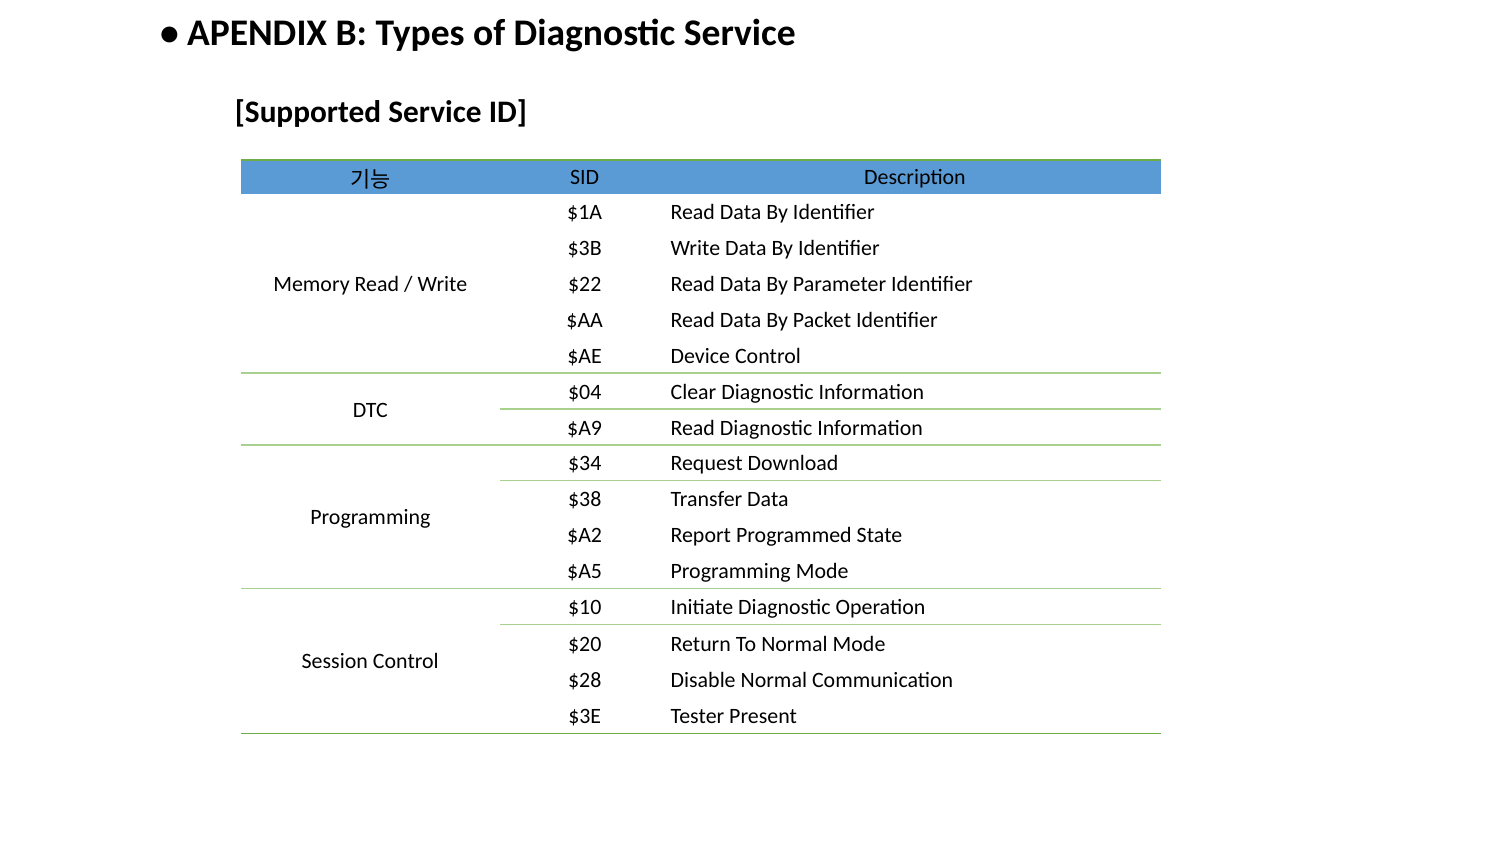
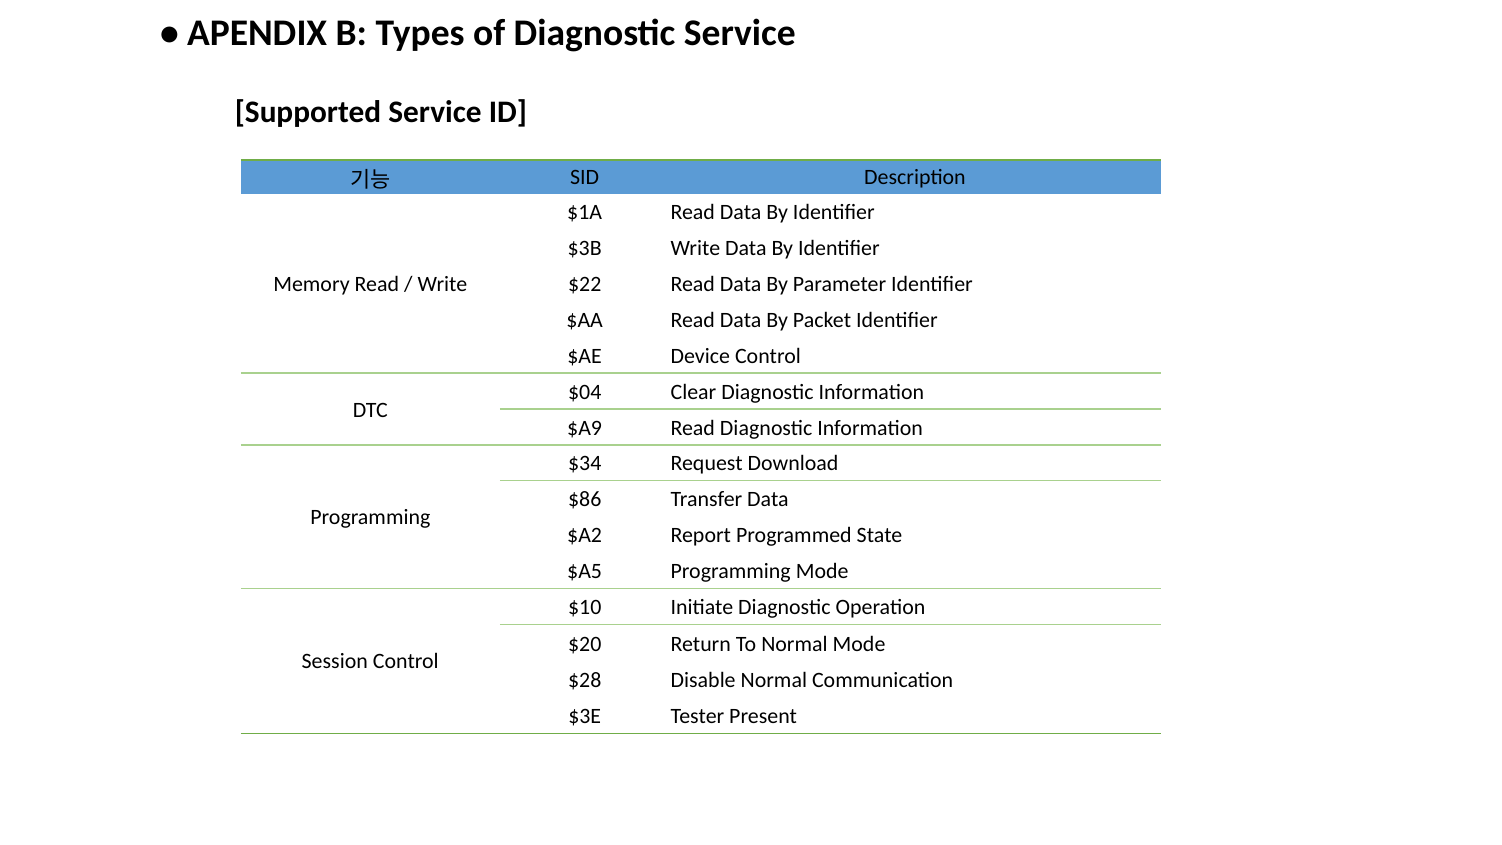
$38: $38 -> $86
